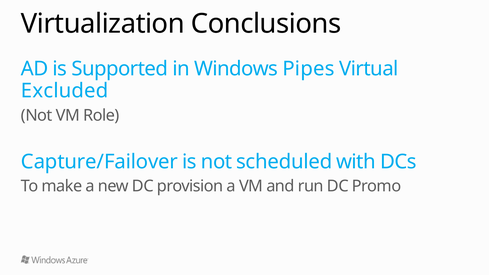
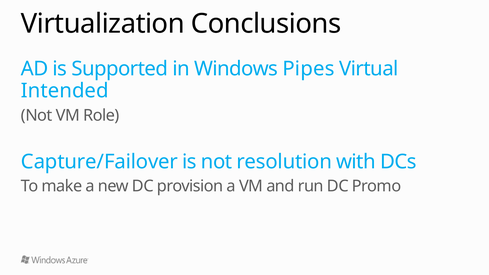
Excluded: Excluded -> Intended
scheduled: scheduled -> resolution
